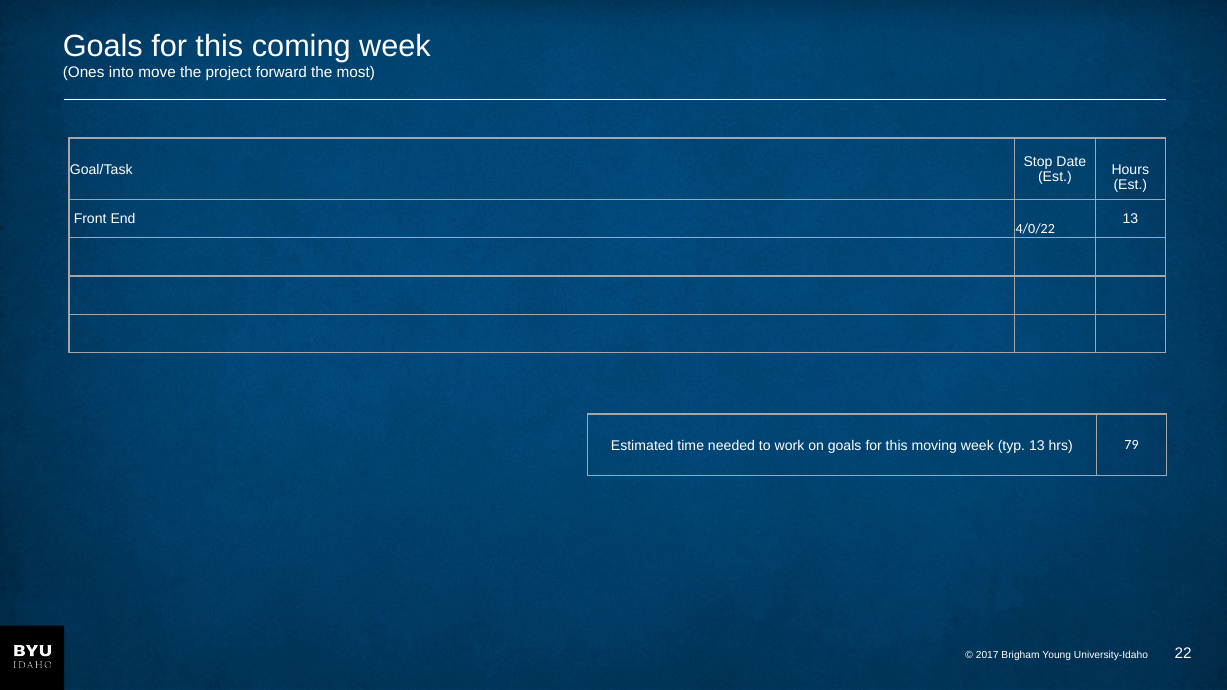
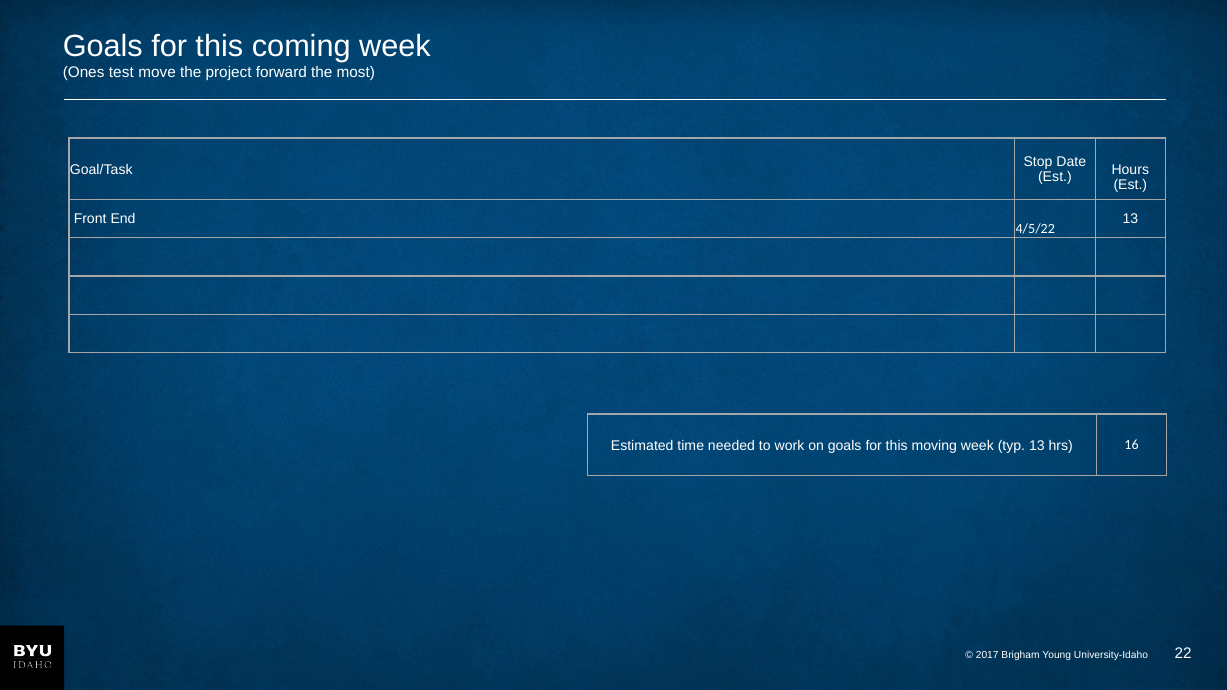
into: into -> test
4/0/22: 4/0/22 -> 4/5/22
79: 79 -> 16
